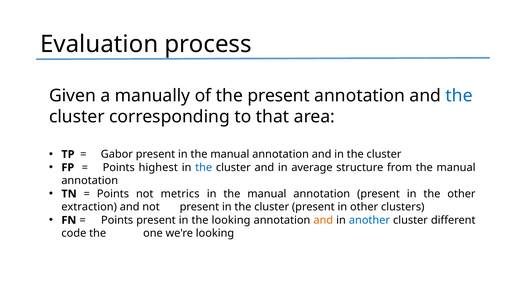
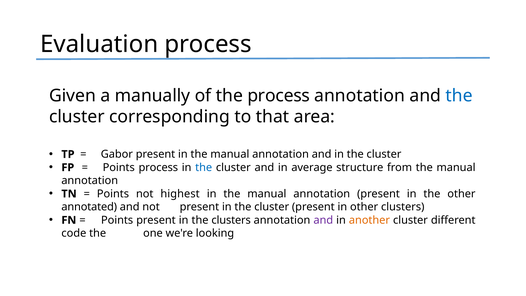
the present: present -> process
Points highest: highest -> process
metrics: metrics -> highest
extraction: extraction -> annotated
the looking: looking -> clusters
and at (323, 220) colour: orange -> purple
another colour: blue -> orange
